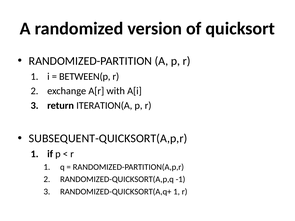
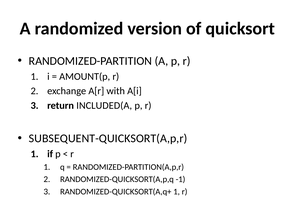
BETWEEN(p: BETWEEN(p -> AMOUNT(p
ITERATION(A: ITERATION(A -> INCLUDED(A
